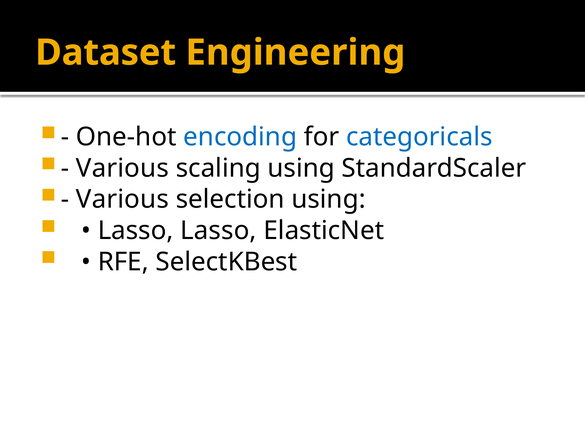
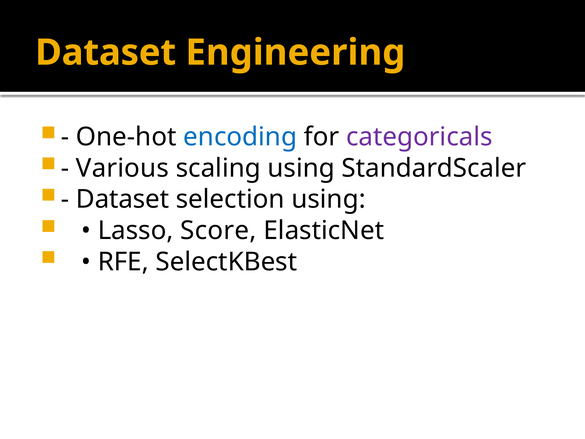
categoricals colour: blue -> purple
Various at (122, 199): Various -> Dataset
Lasso Lasso: Lasso -> Score
